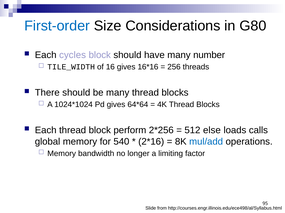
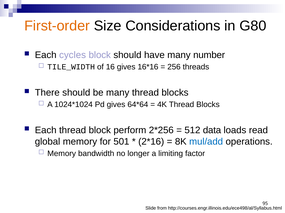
First-order colour: blue -> orange
else: else -> data
calls: calls -> read
540: 540 -> 501
